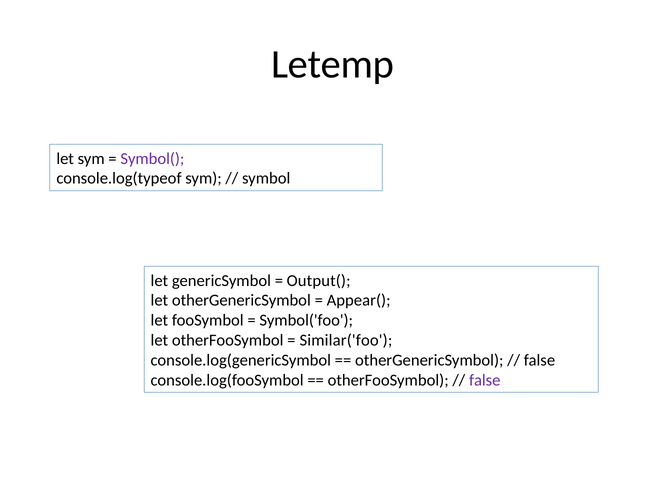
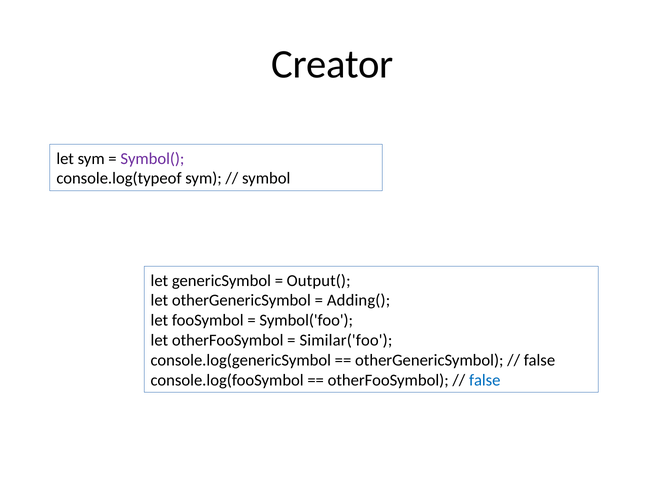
Letemp: Letemp -> Creator
Appear(: Appear( -> Adding(
false at (485, 380) colour: purple -> blue
